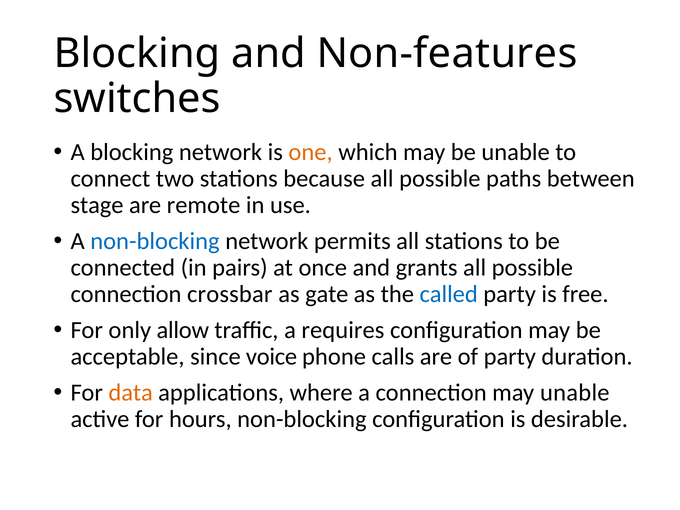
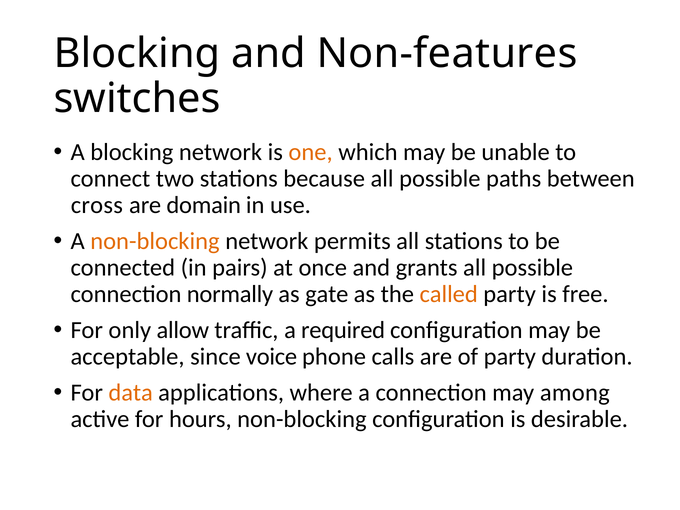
stage: stage -> cross
remote: remote -> domain
non-blocking at (155, 241) colour: blue -> orange
crossbar: crossbar -> normally
called colour: blue -> orange
requires: requires -> required
may unable: unable -> among
